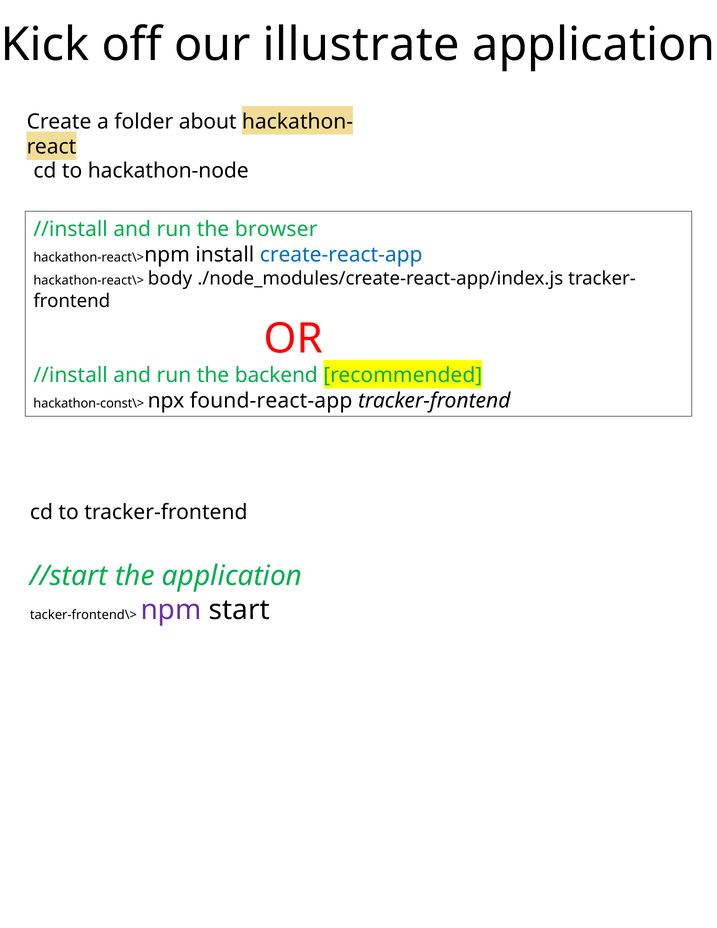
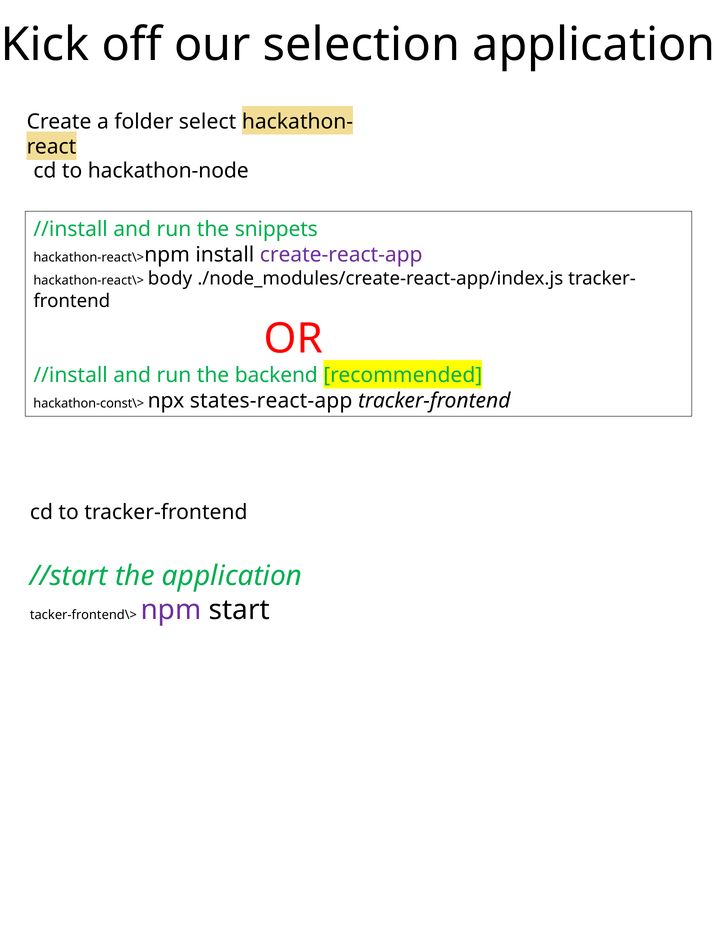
illustrate: illustrate -> selection
about: about -> select
browser: browser -> snippets
create-react-app colour: blue -> purple
found-react-app: found-react-app -> states-react-app
